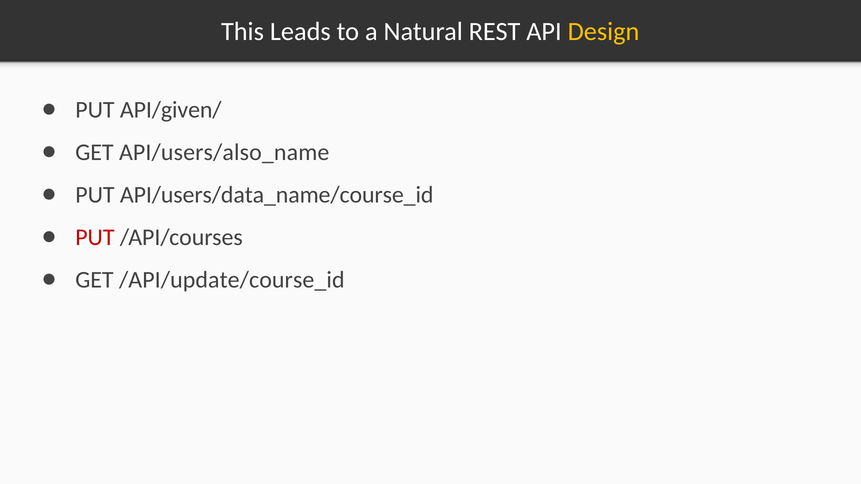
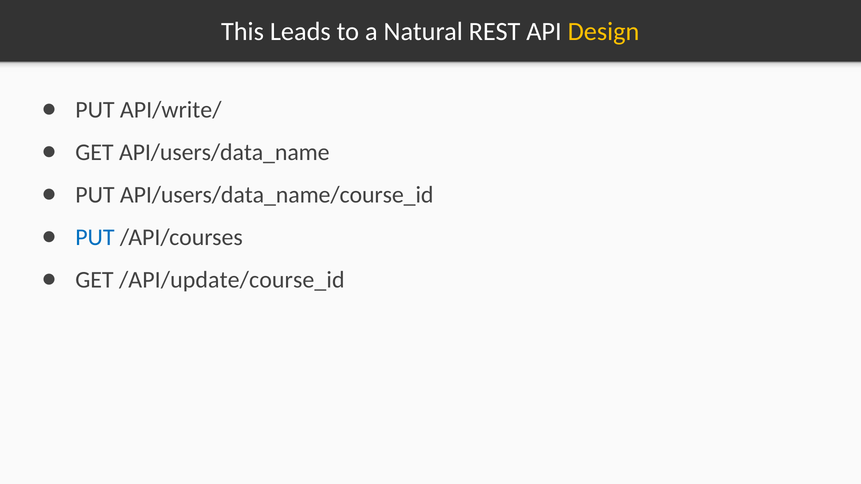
API/given/: API/given/ -> API/write/
API/users/also_name: API/users/also_name -> API/users/data_name
PUT at (95, 238) colour: red -> blue
